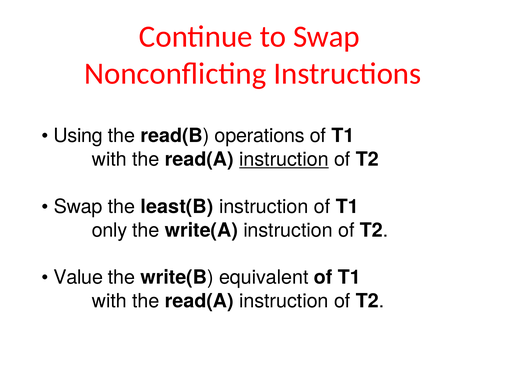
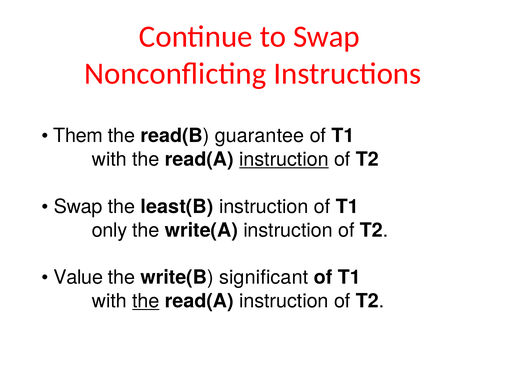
Using: Using -> Them
operations: operations -> guarantee
equivalent: equivalent -> significant
the at (146, 301) underline: none -> present
